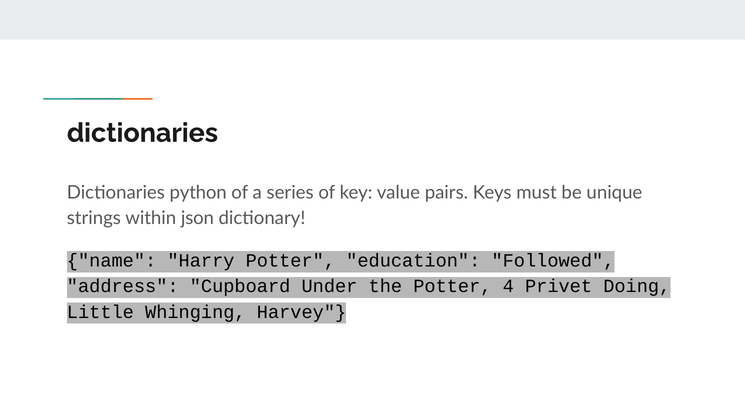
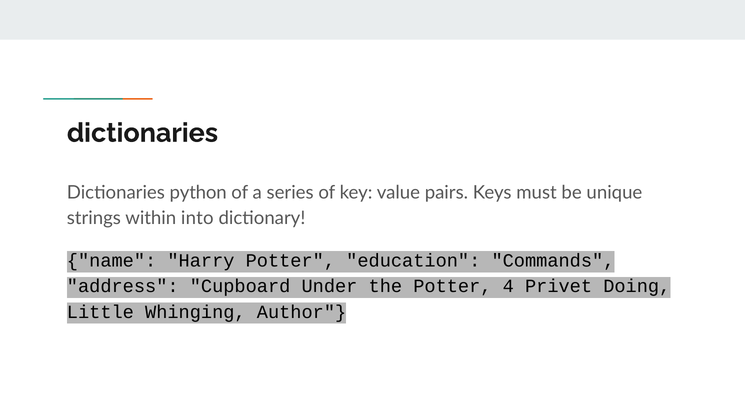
json: json -> into
Followed: Followed -> Commands
Harvey: Harvey -> Author
